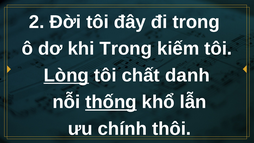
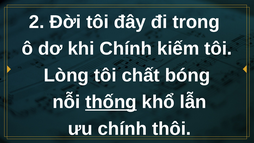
khi Trong: Trong -> Chính
Lòng underline: present -> none
danh: danh -> bóng
